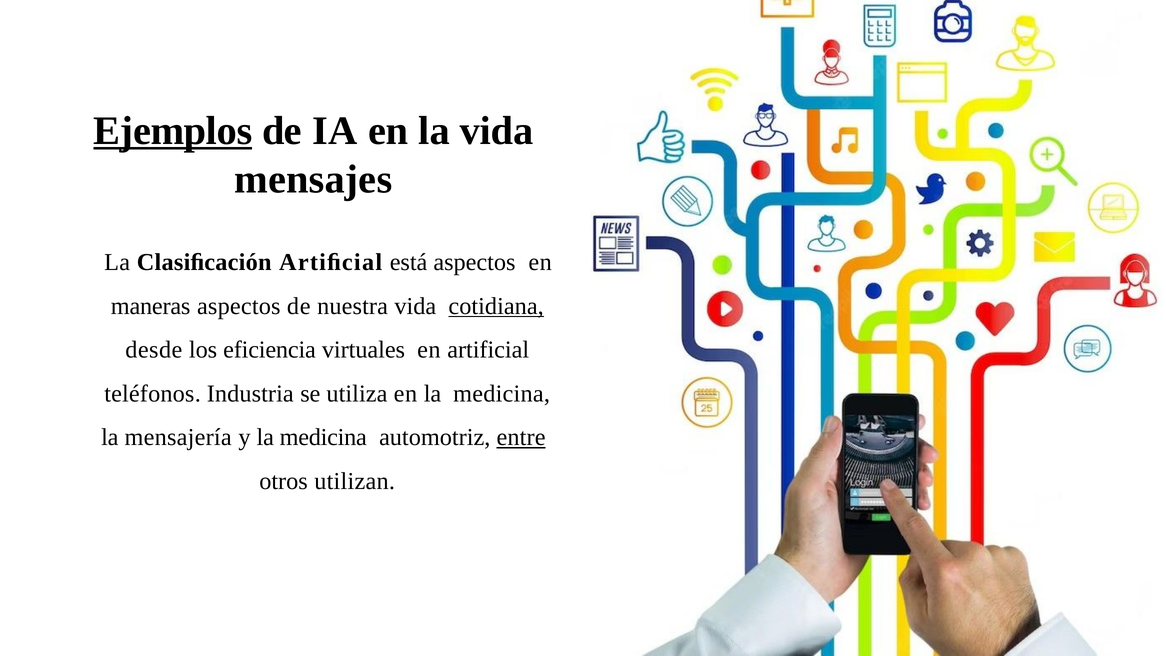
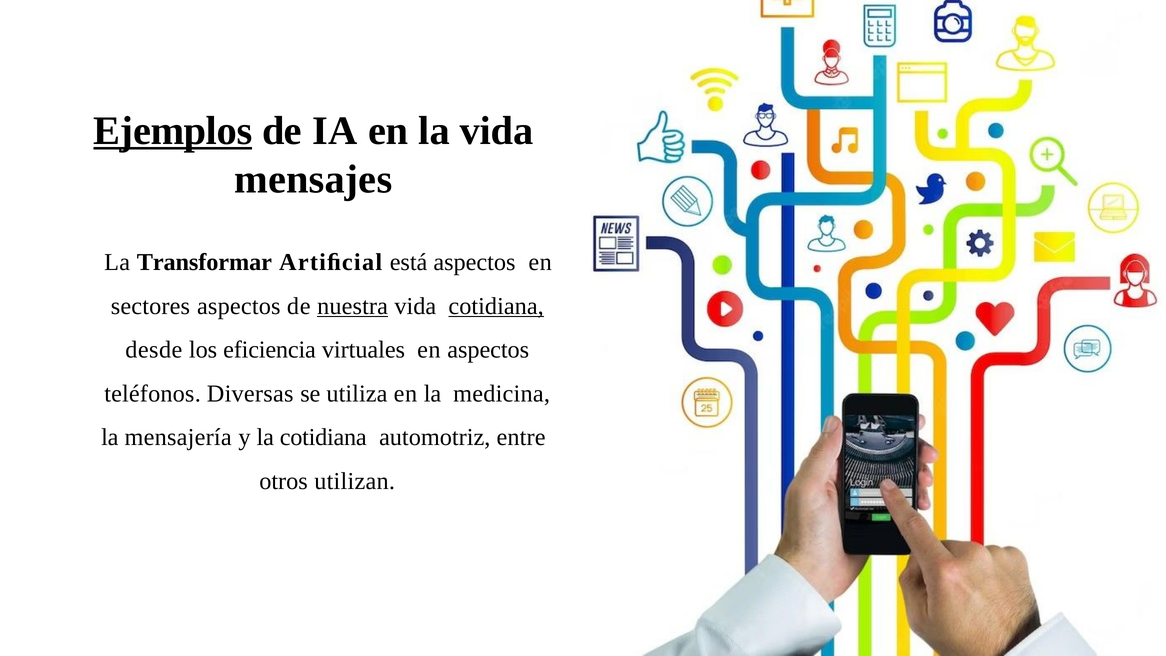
Clasiﬁcación: Clasiﬁcación -> Transformar
maneras: maneras -> sectores
nuestra underline: none -> present
en artificial: artificial -> aspectos
Industria: Industria -> Diversas
y la medicina: medicina -> cotidiana
entre underline: present -> none
